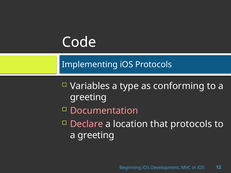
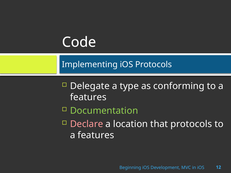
Variables: Variables -> Delegate
greeting at (88, 97): greeting -> features
Documentation colour: pink -> light green
greeting at (96, 135): greeting -> features
